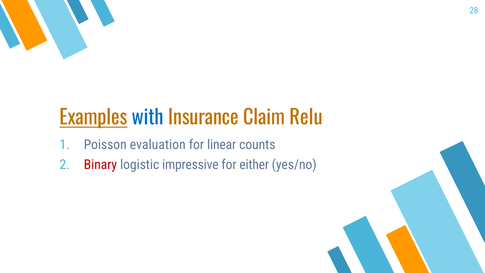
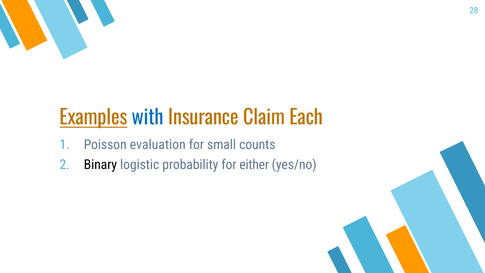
Relu: Relu -> Each
linear: linear -> small
Binary colour: red -> black
impressive: impressive -> probability
